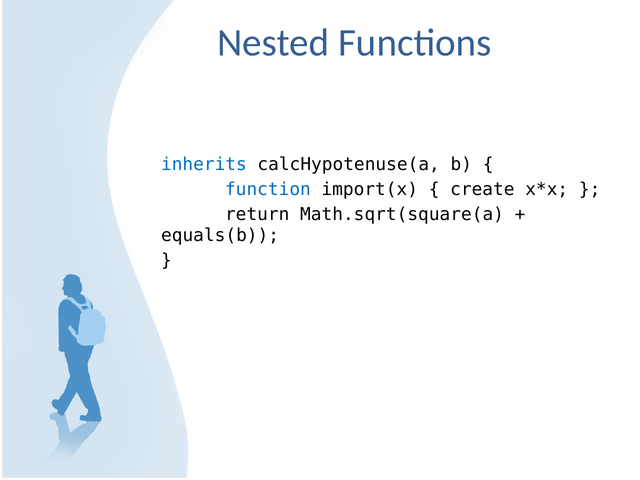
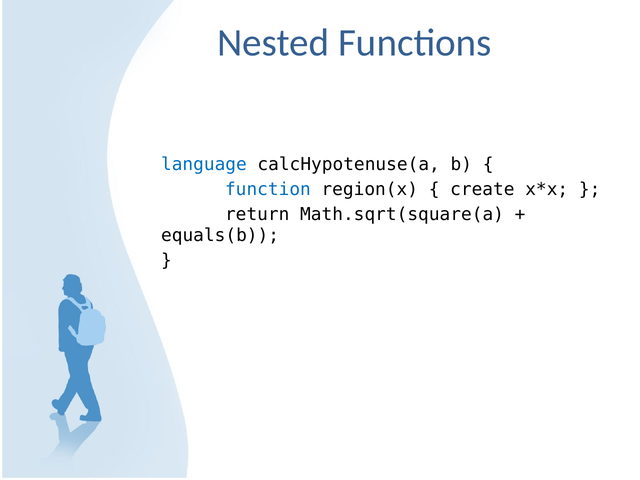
inherits: inherits -> language
import(x: import(x -> region(x
